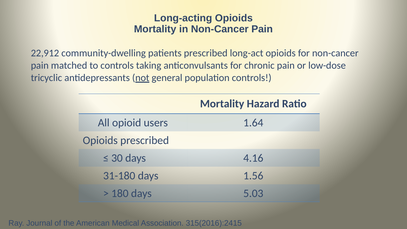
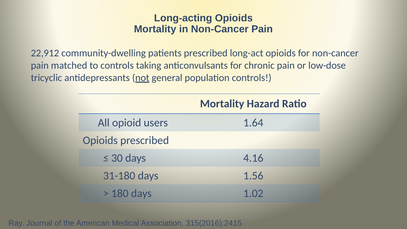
5.03: 5.03 -> 1.02
